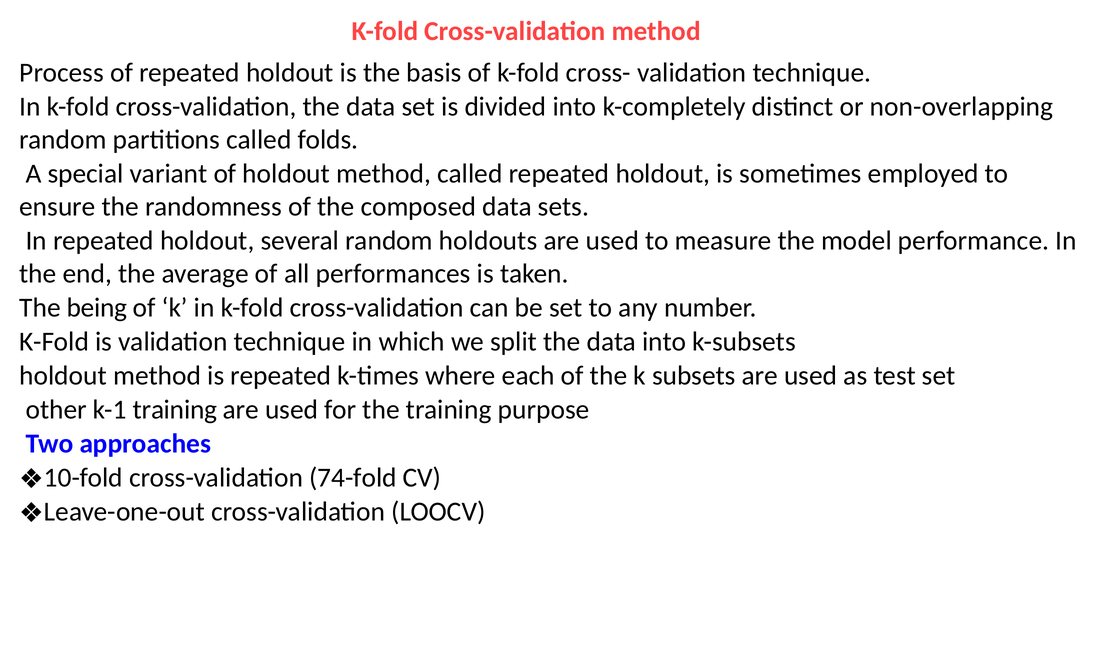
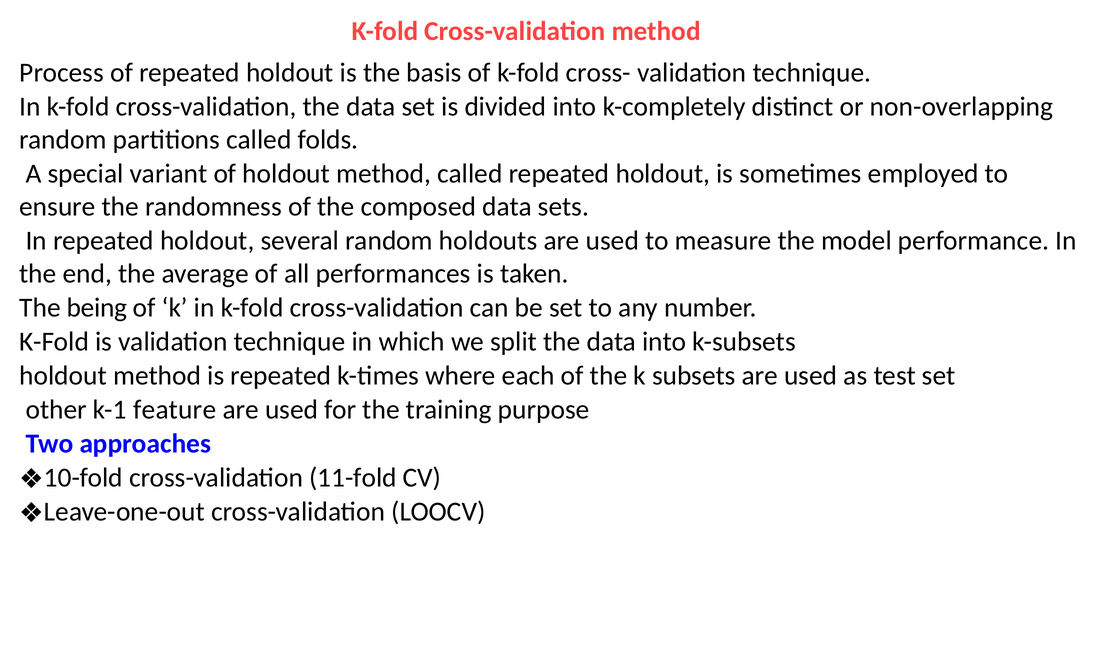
k-1 training: training -> feature
74-fold: 74-fold -> 11-fold
